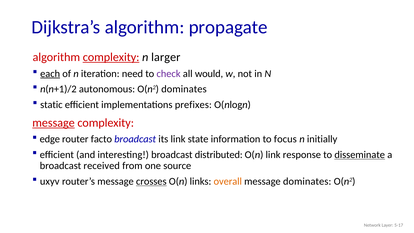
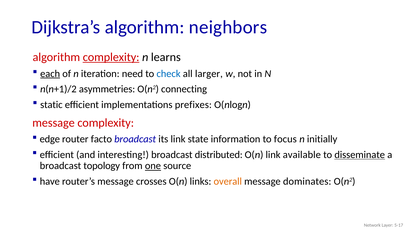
propagate: propagate -> neighbors
larger: larger -> learns
check colour: purple -> blue
would: would -> larger
autonomous: autonomous -> asymmetries
O(n2 dominates: dominates -> connecting
message at (53, 123) underline: present -> none
response: response -> available
received: received -> topology
one underline: none -> present
uxyv: uxyv -> have
crosses underline: present -> none
